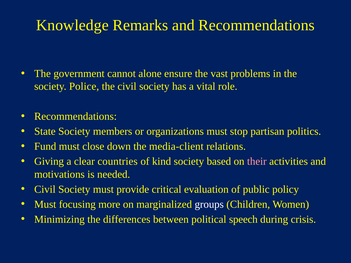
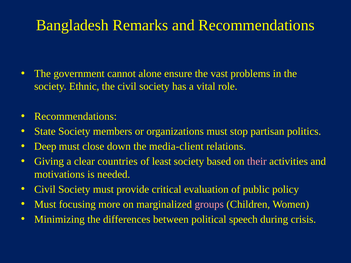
Knowledge: Knowledge -> Bangladesh
Police: Police -> Ethnic
Fund: Fund -> Deep
kind: kind -> least
groups colour: white -> pink
